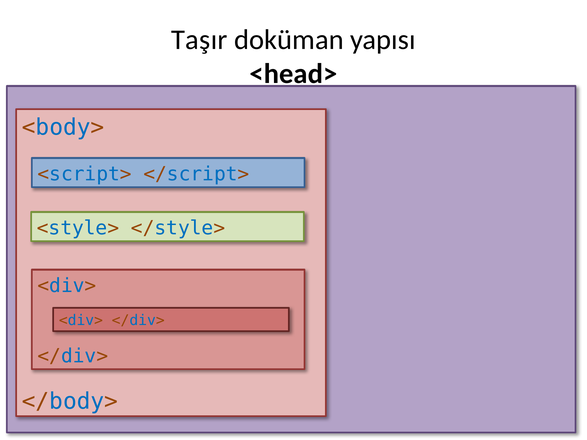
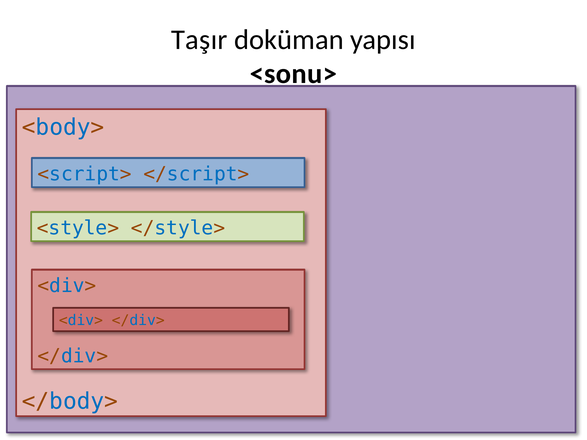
<head>: <head> -> <sonu>
